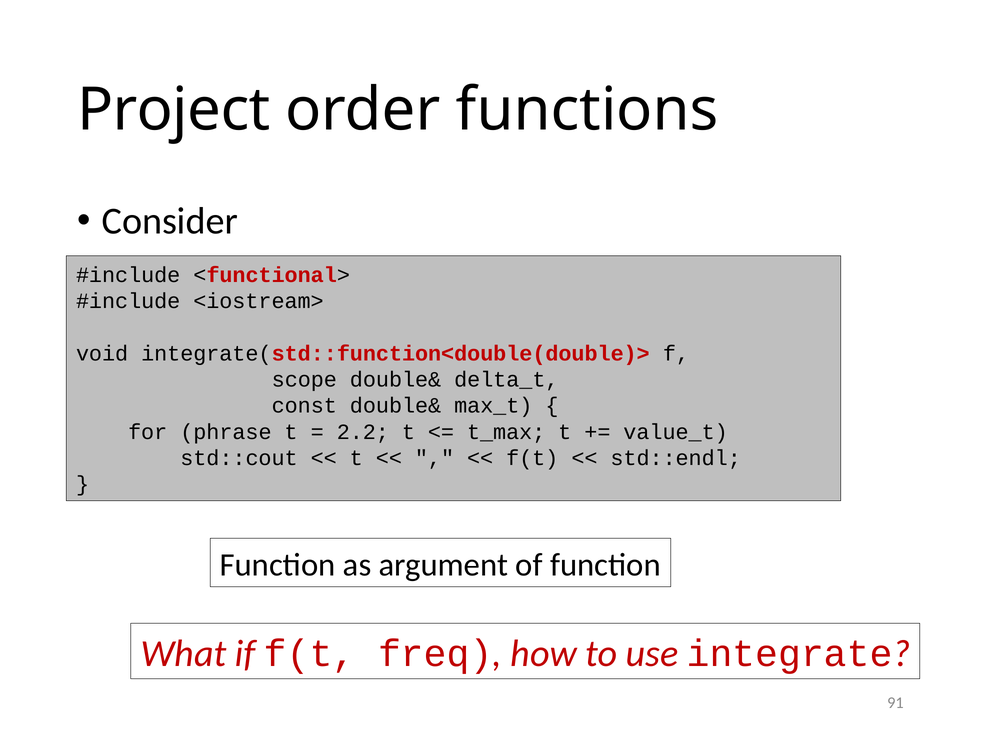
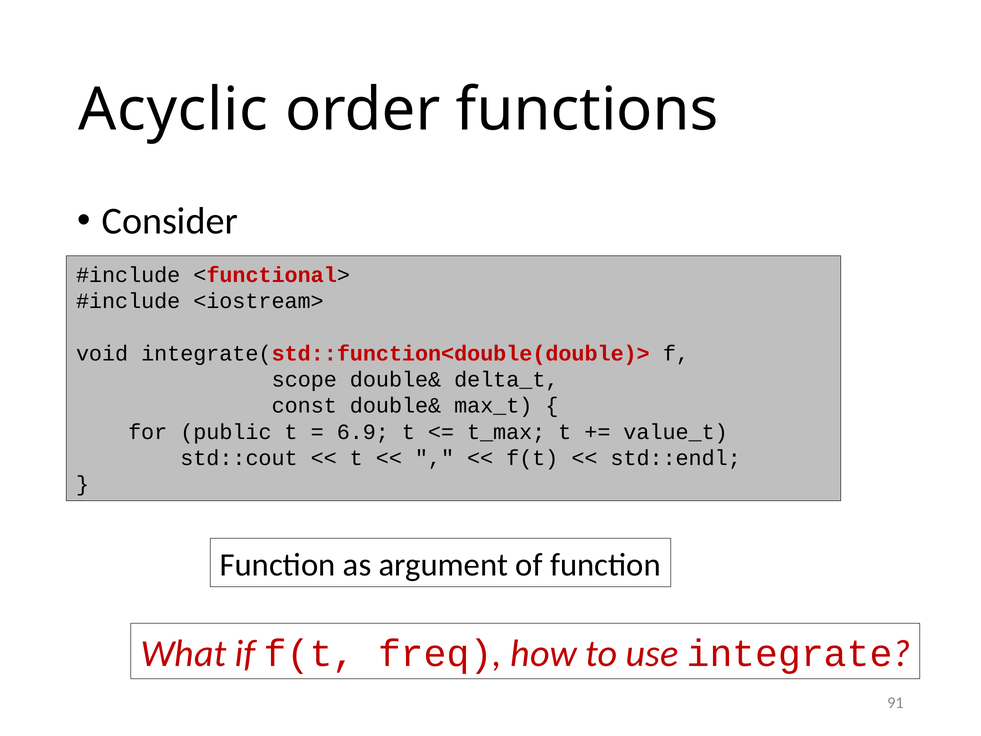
Project: Project -> Acyclic
phrase: phrase -> public
2.2: 2.2 -> 6.9
